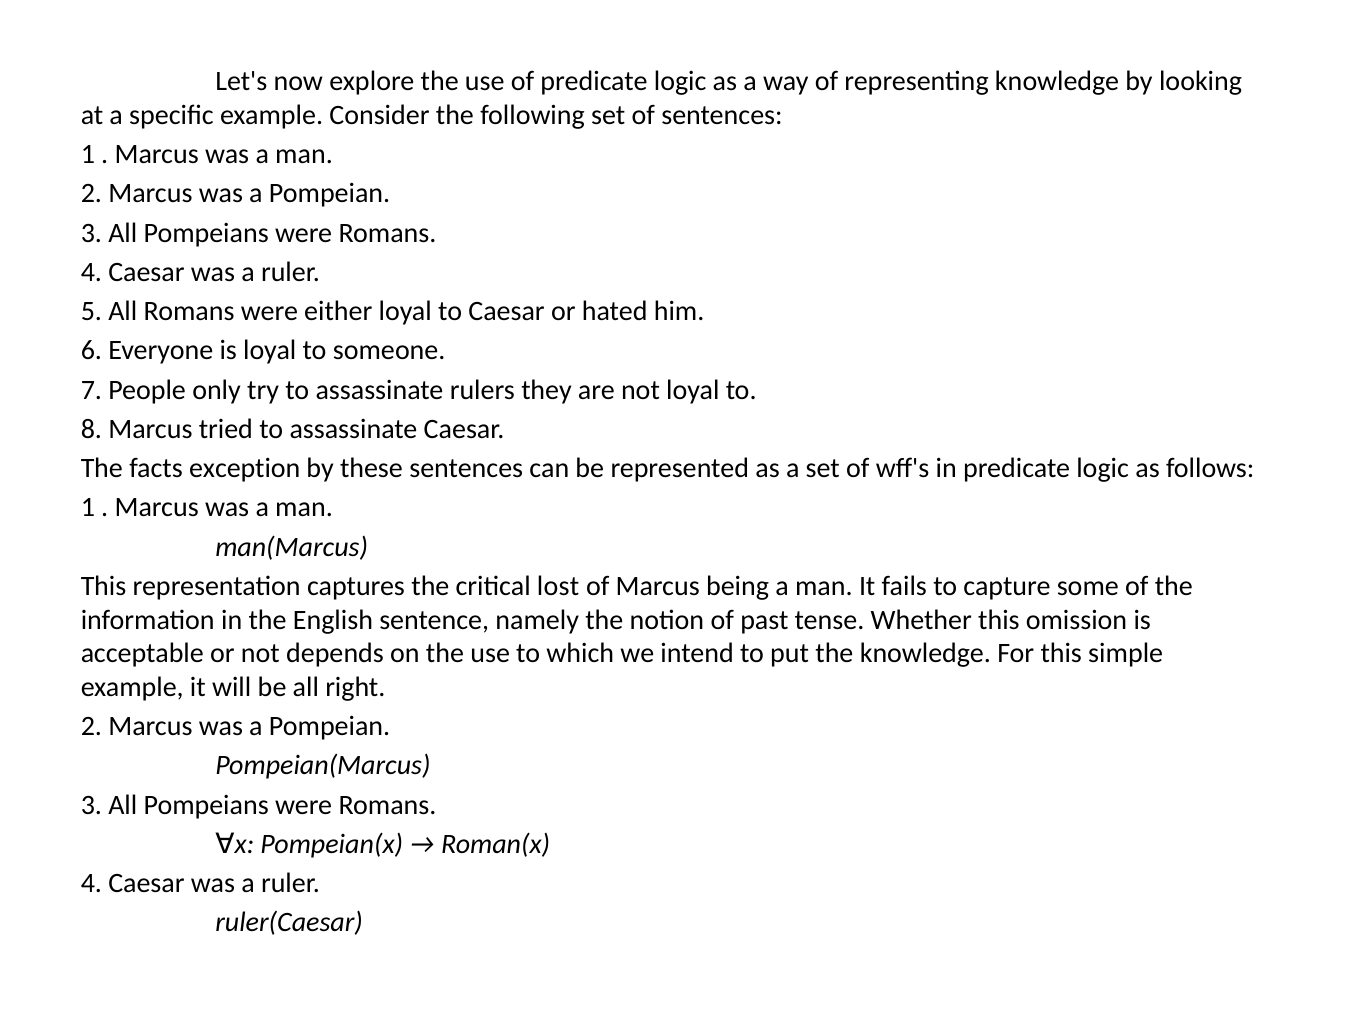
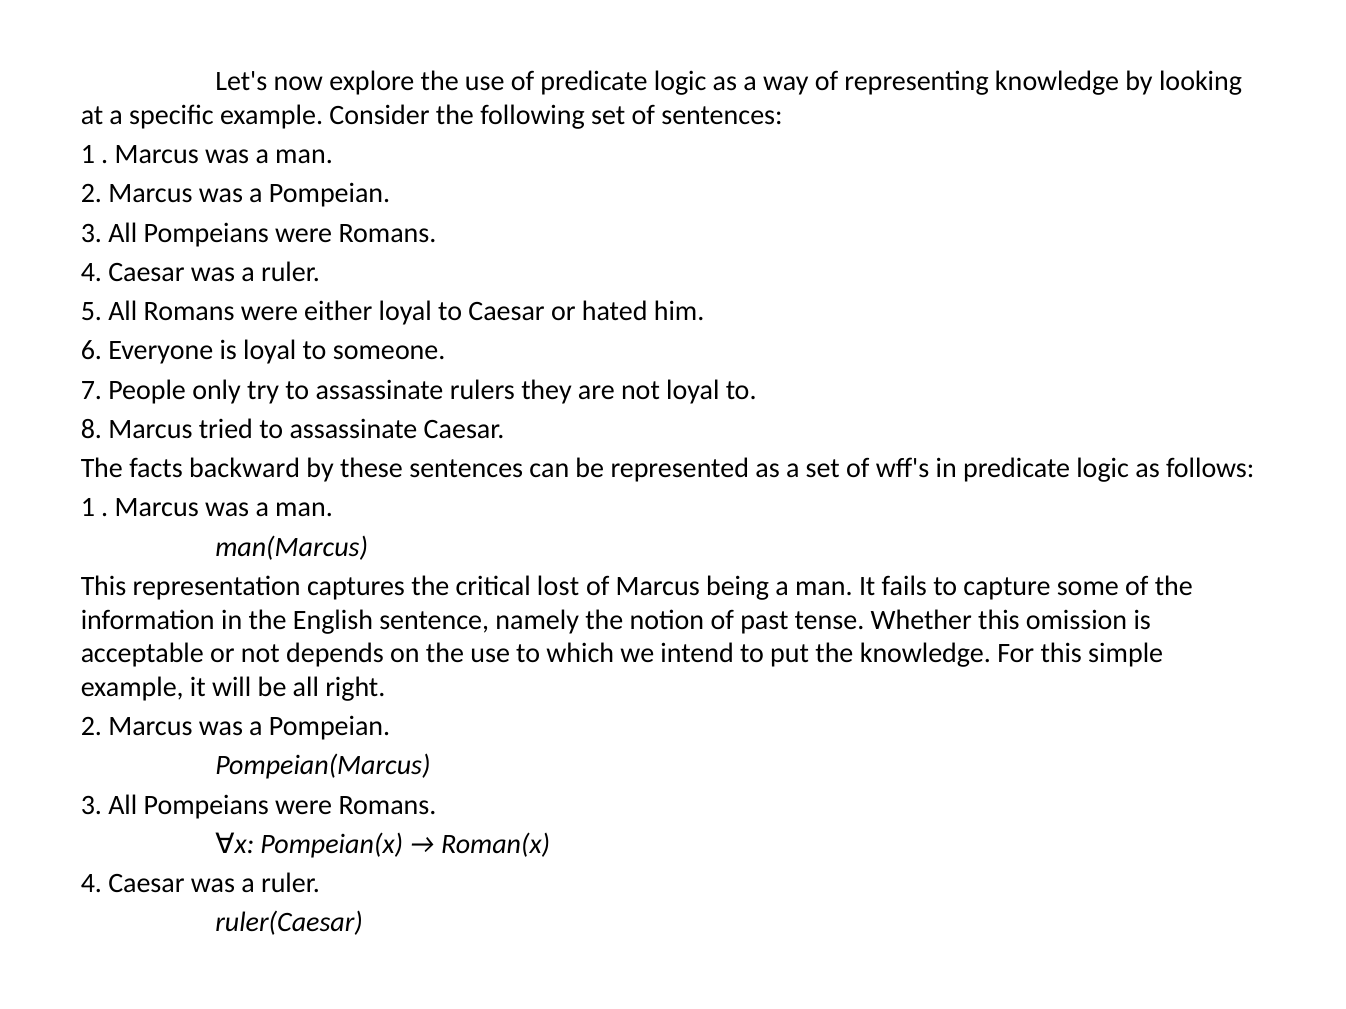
exception: exception -> backward
